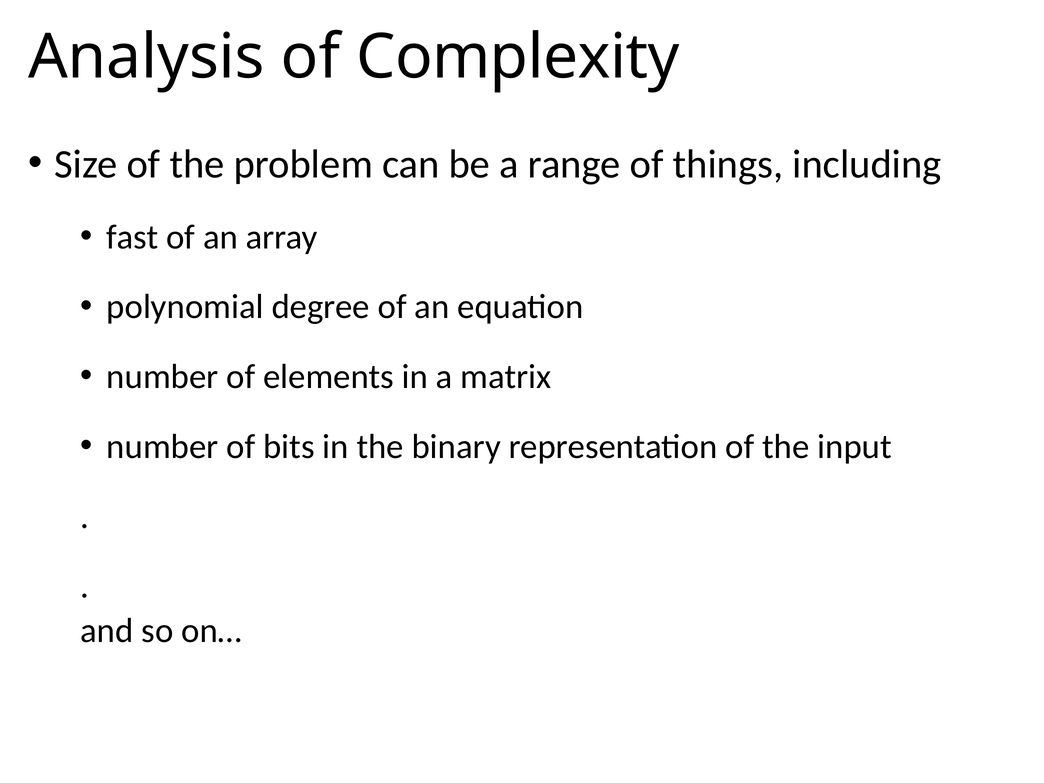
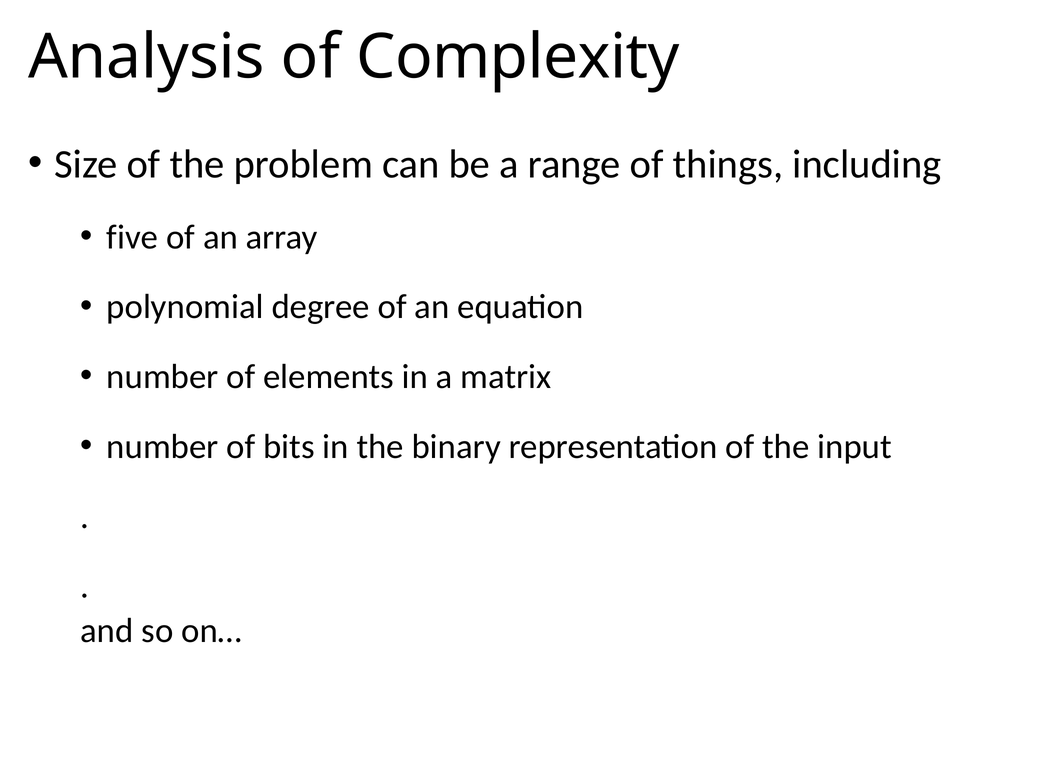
fast: fast -> five
